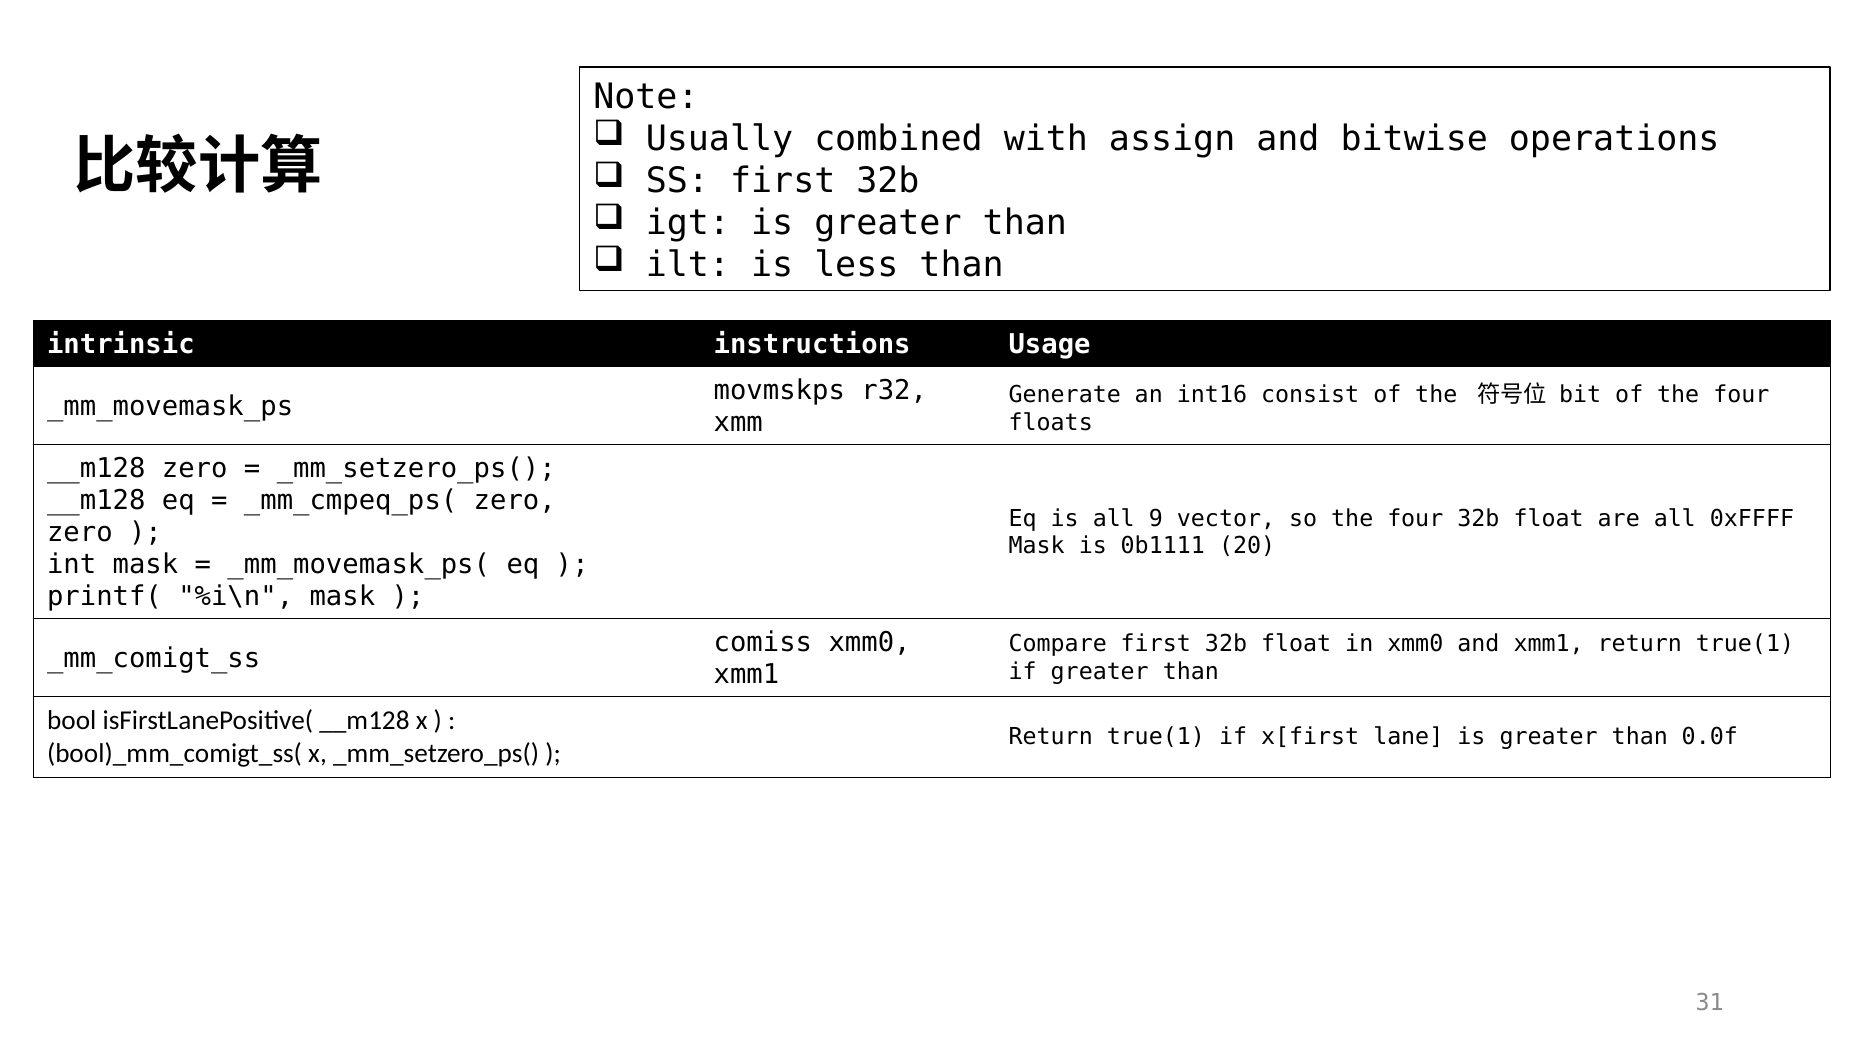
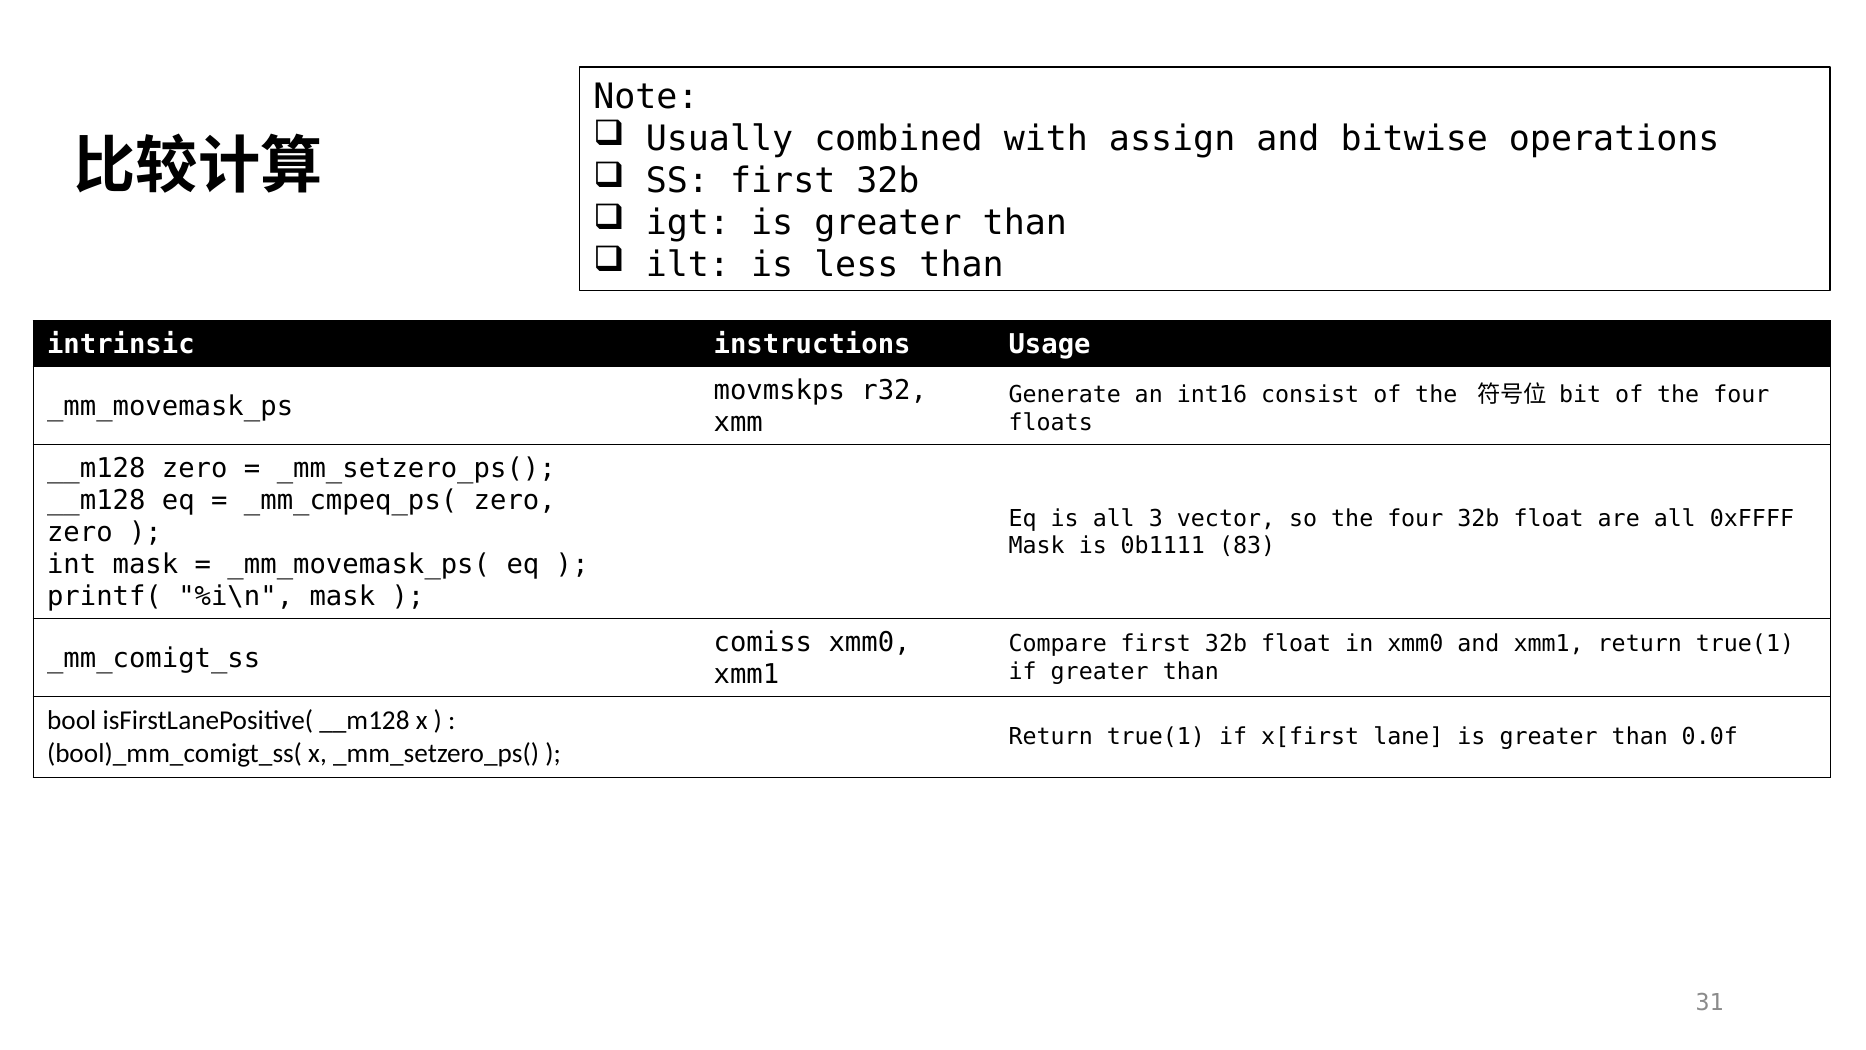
9: 9 -> 3
20: 20 -> 83
